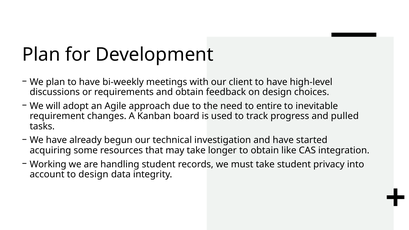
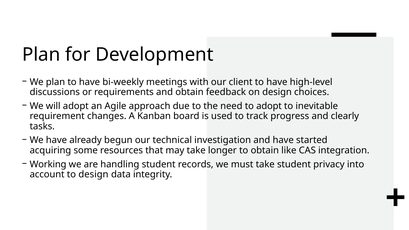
to entire: entire -> adopt
pulled: pulled -> clearly
